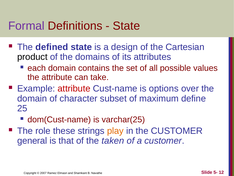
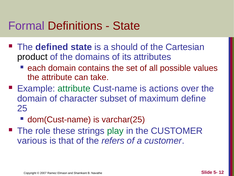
design: design -> should
attribute at (74, 88) colour: red -> green
options: options -> actions
play colour: orange -> green
general: general -> various
taken: taken -> refers
